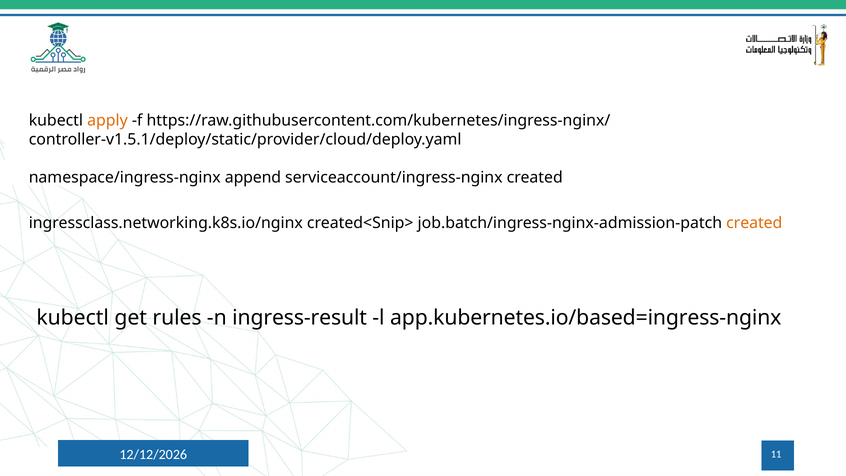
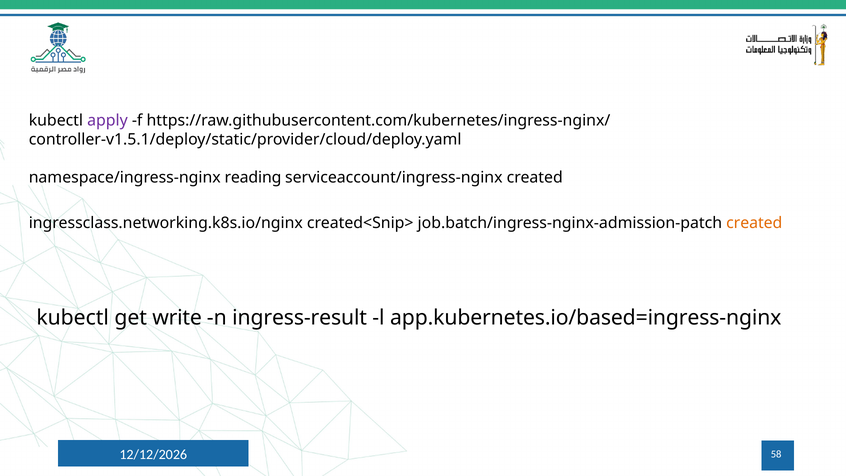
apply colour: orange -> purple
append: append -> reading
rules: rules -> write
11: 11 -> 58
